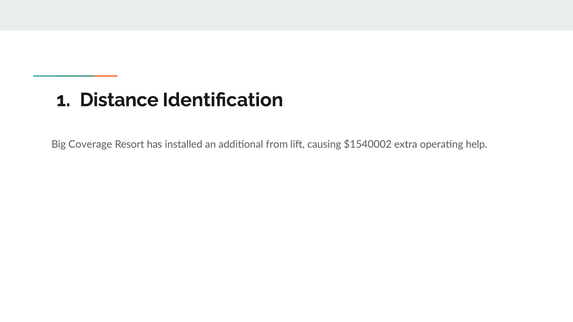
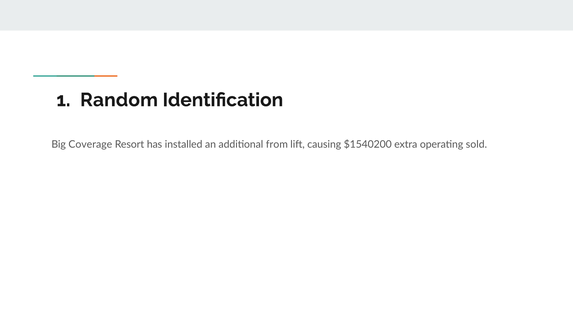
Distance: Distance -> Random
$1540002: $1540002 -> $1540200
help: help -> sold
